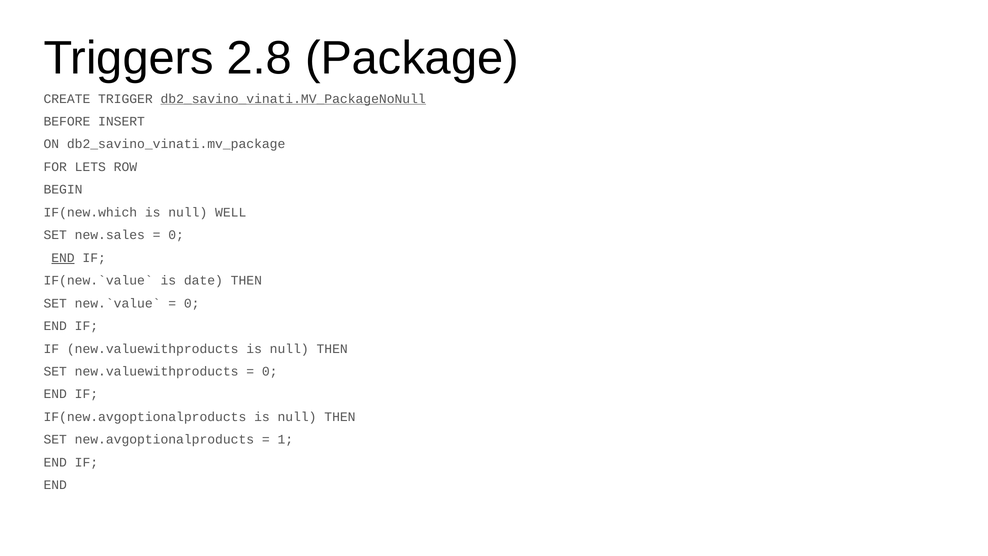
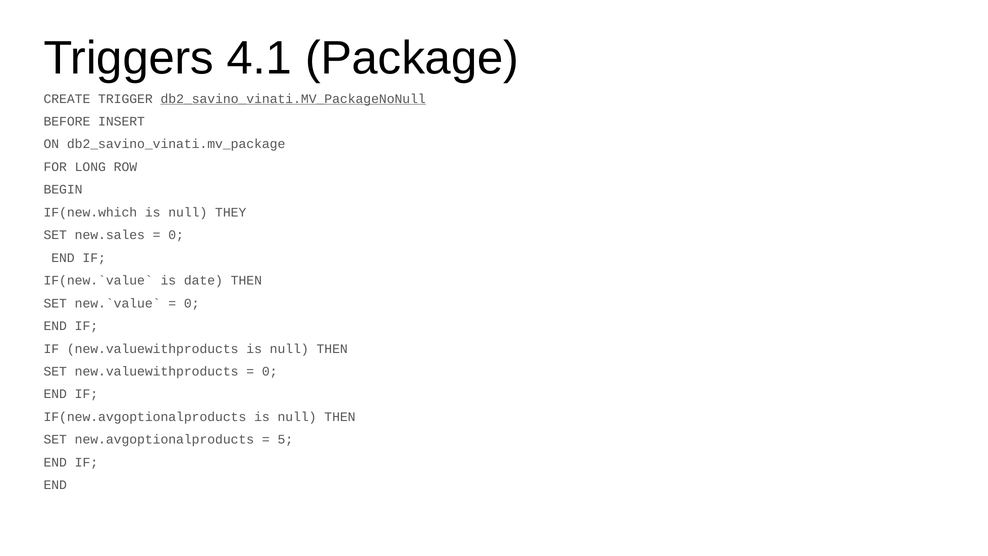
2.8: 2.8 -> 4.1
LETS: LETS -> LONG
WELL: WELL -> THEY
END at (63, 258) underline: present -> none
1: 1 -> 5
